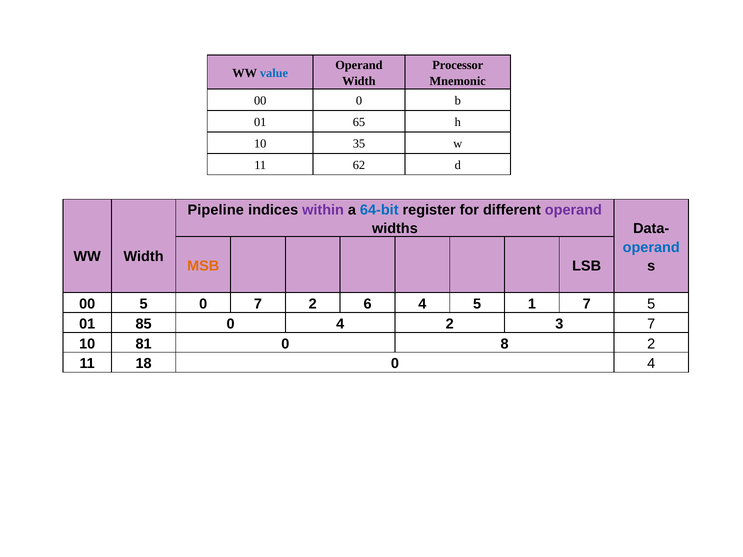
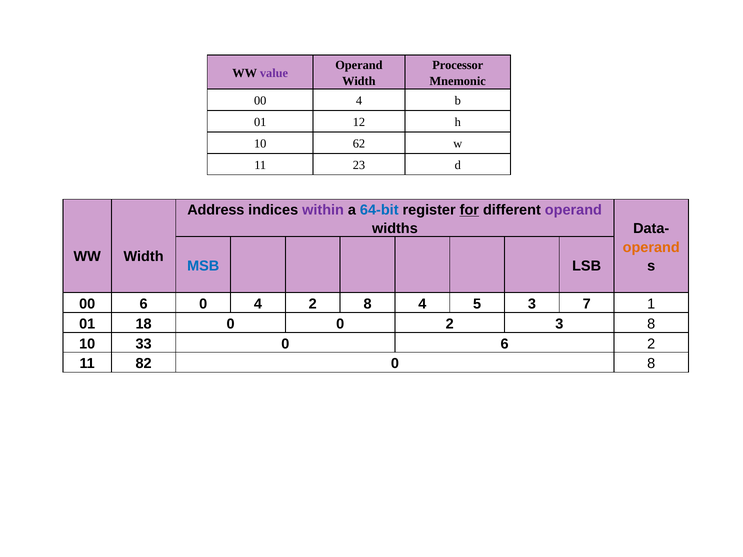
value colour: blue -> purple
00 0: 0 -> 4
65: 65 -> 12
35: 35 -> 62
62: 62 -> 23
Pipeline: Pipeline -> Address
for underline: none -> present
operand at (651, 247) colour: blue -> orange
MSB colour: orange -> blue
00 5: 5 -> 6
0 7: 7 -> 4
2 6: 6 -> 8
5 1: 1 -> 3
7 5: 5 -> 1
85: 85 -> 18
4 at (340, 324): 4 -> 0
3 7: 7 -> 8
81: 81 -> 33
0 8: 8 -> 6
18: 18 -> 82
4 at (651, 364): 4 -> 8
